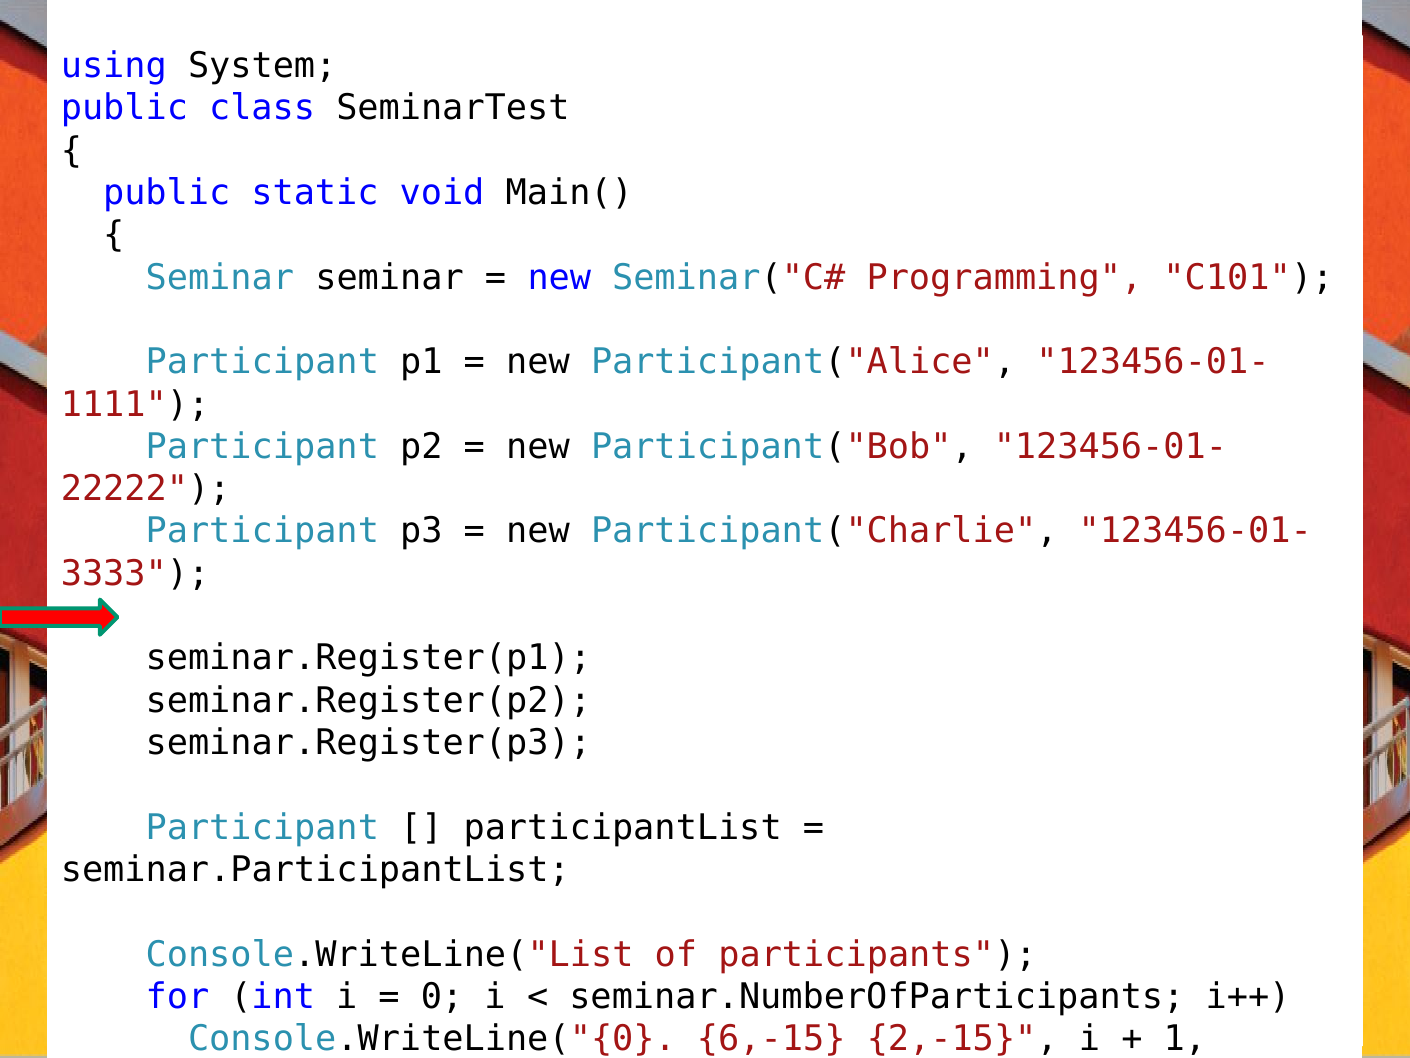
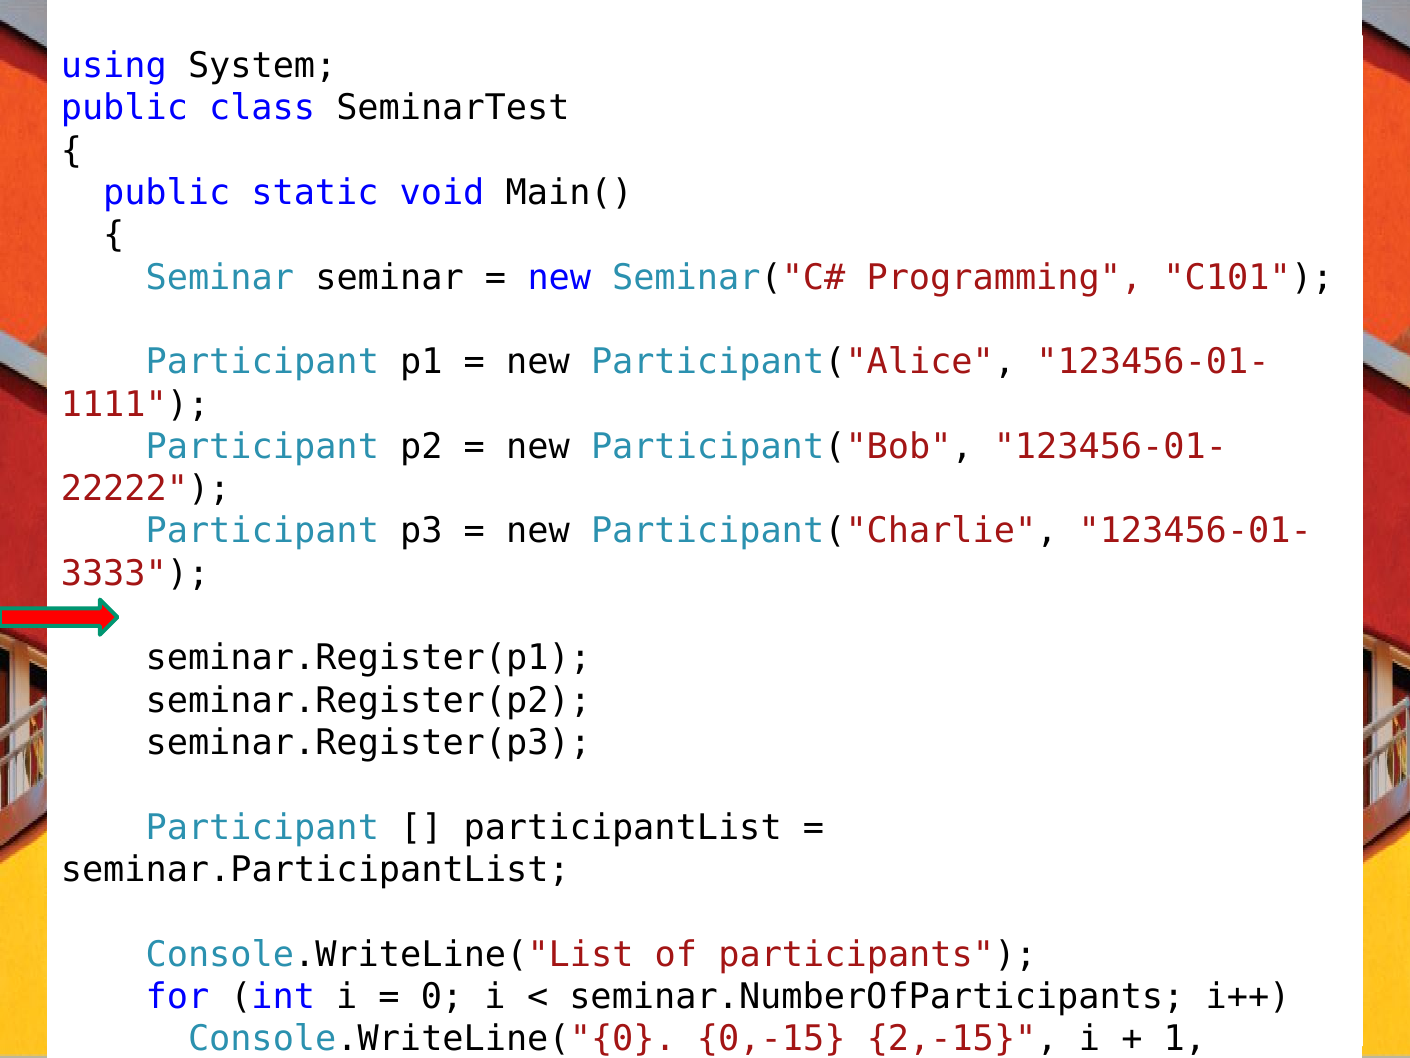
6,-15: 6,-15 -> 0,-15
